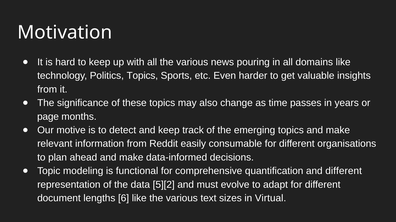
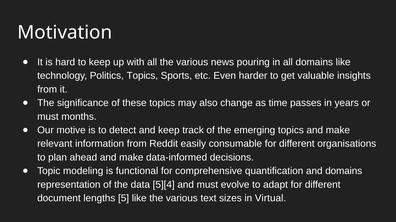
page at (48, 117): page -> must
and different: different -> domains
5][2: 5][2 -> 5][4
6: 6 -> 5
